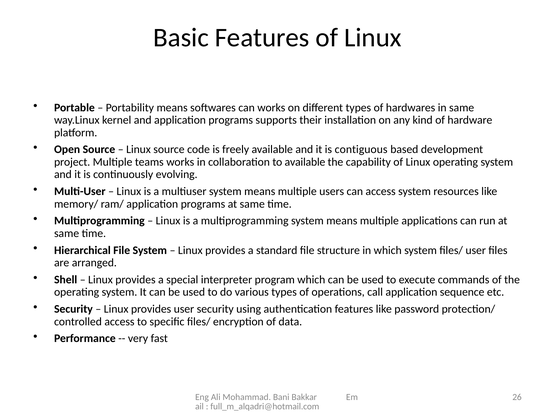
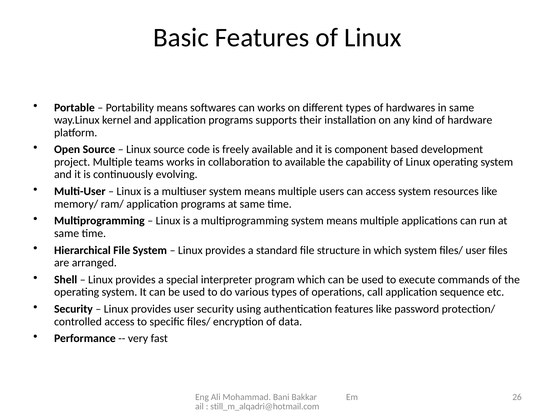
contiguous: contiguous -> component
full_m_alqadri@hotmail.com: full_m_alqadri@hotmail.com -> still_m_alqadri@hotmail.com
